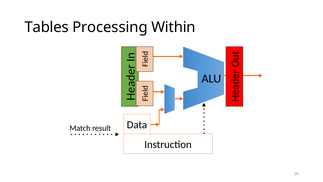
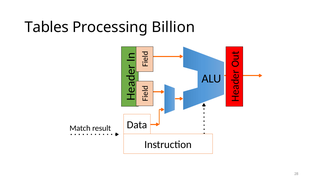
Within: Within -> Billion
